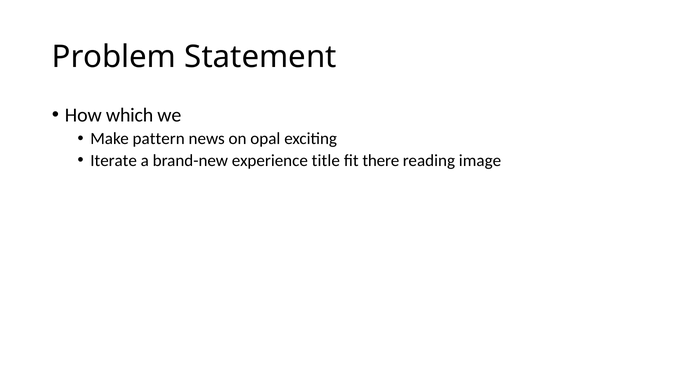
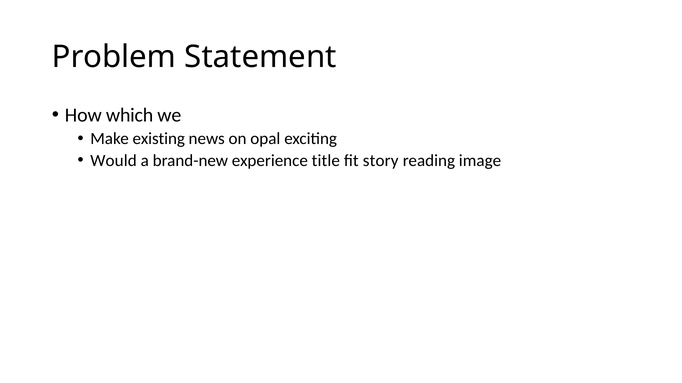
pattern: pattern -> existing
Iterate: Iterate -> Would
there: there -> story
